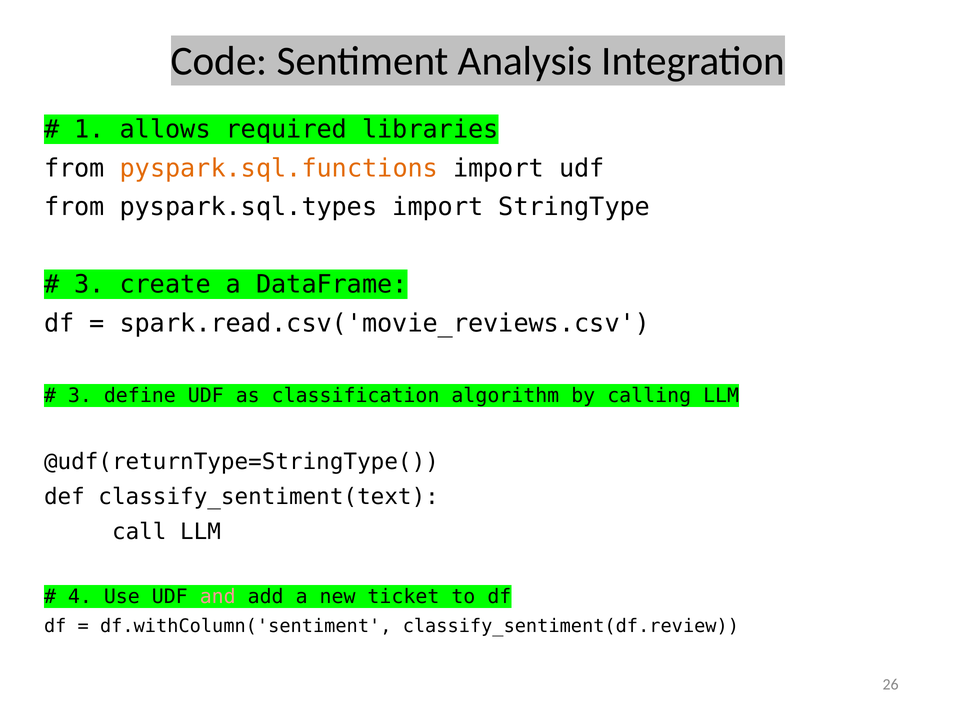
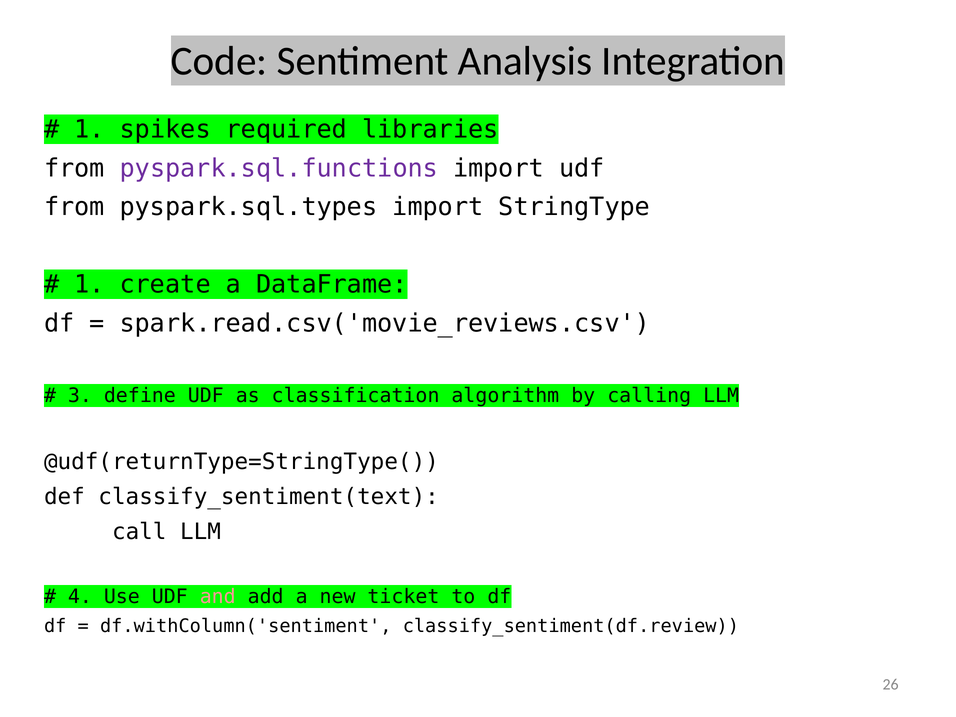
allows: allows -> spikes
pyspark.sql.functions colour: orange -> purple
3 at (89, 285): 3 -> 1
